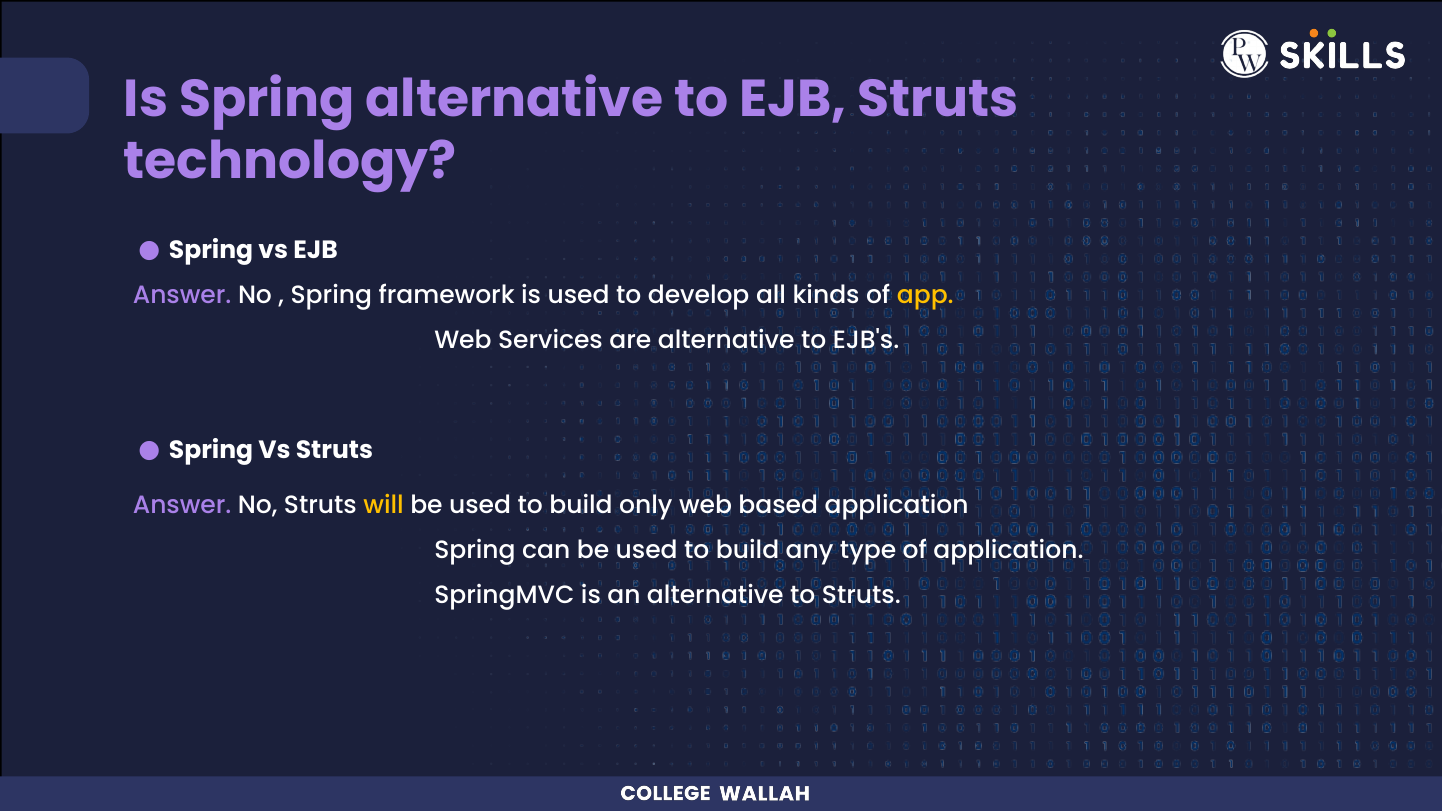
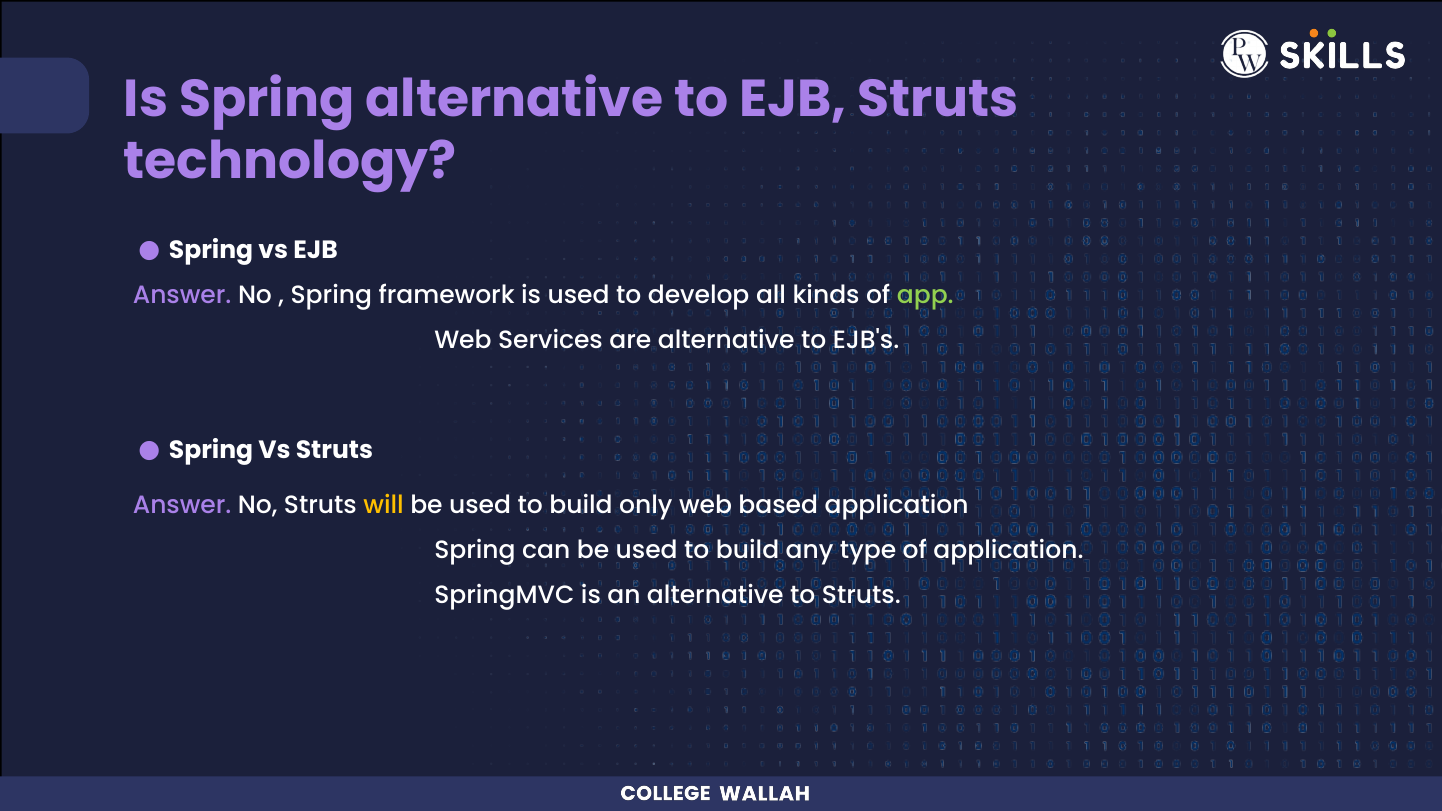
app colour: yellow -> light green
